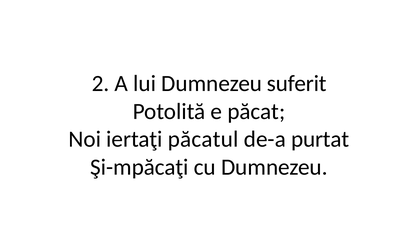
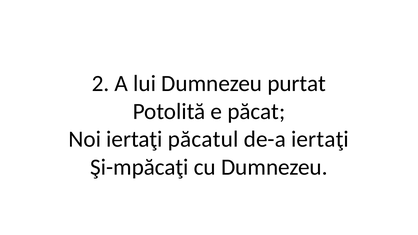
suferit: suferit -> purtat
de-a purtat: purtat -> iertaţi
